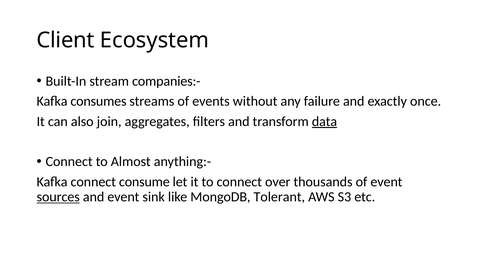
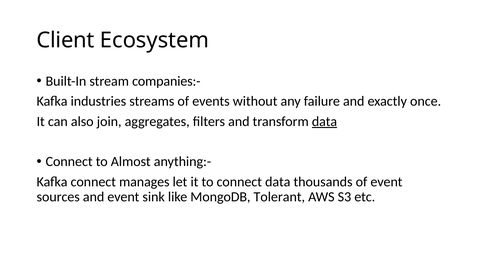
consumes: consumes -> industries
consume: consume -> manages
connect over: over -> data
sources underline: present -> none
